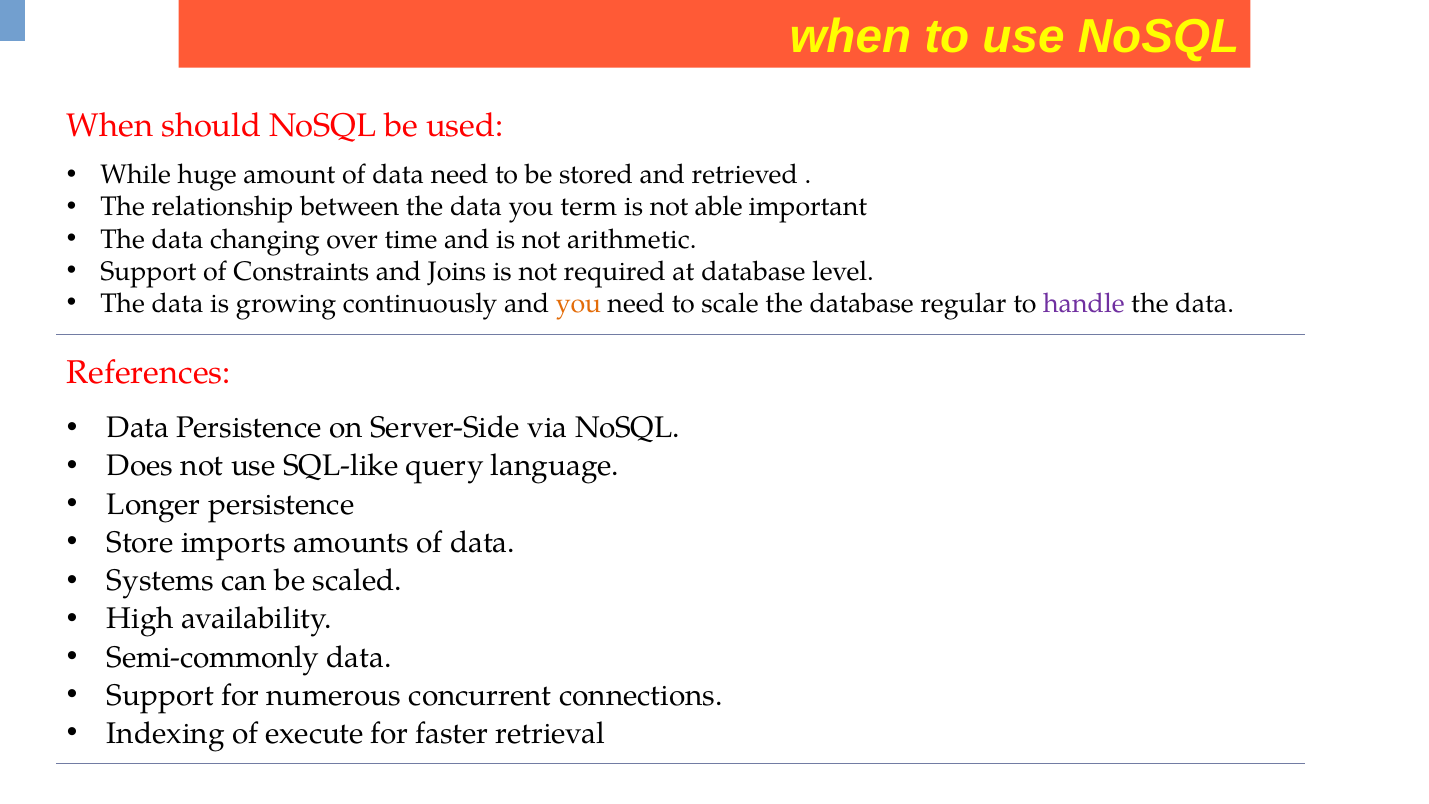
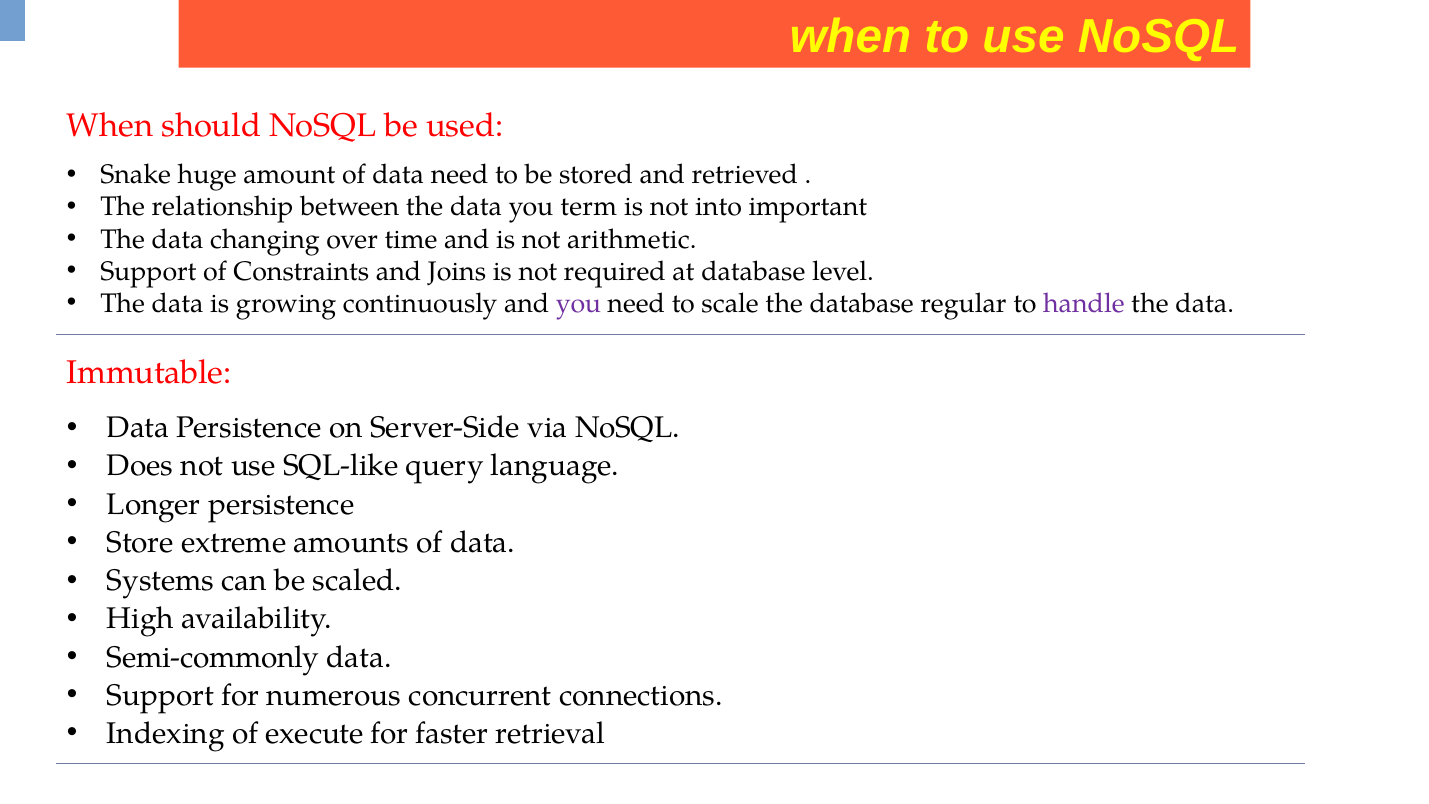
While: While -> Snake
able: able -> into
you at (579, 303) colour: orange -> purple
References: References -> Immutable
imports: imports -> extreme
